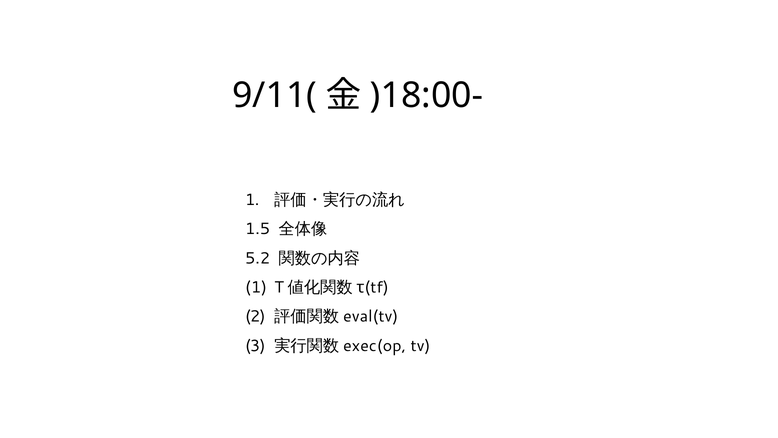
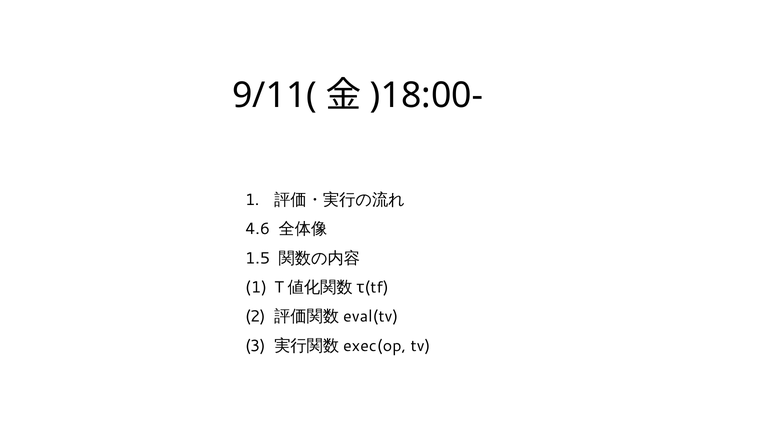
1.5: 1.5 -> 4.6
5.2: 5.2 -> 1.5
